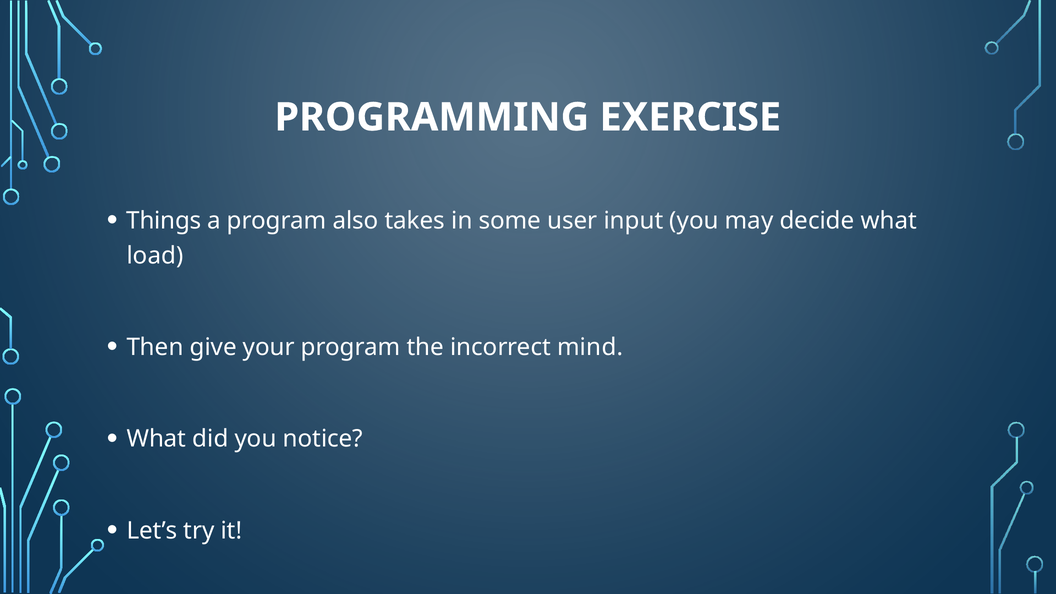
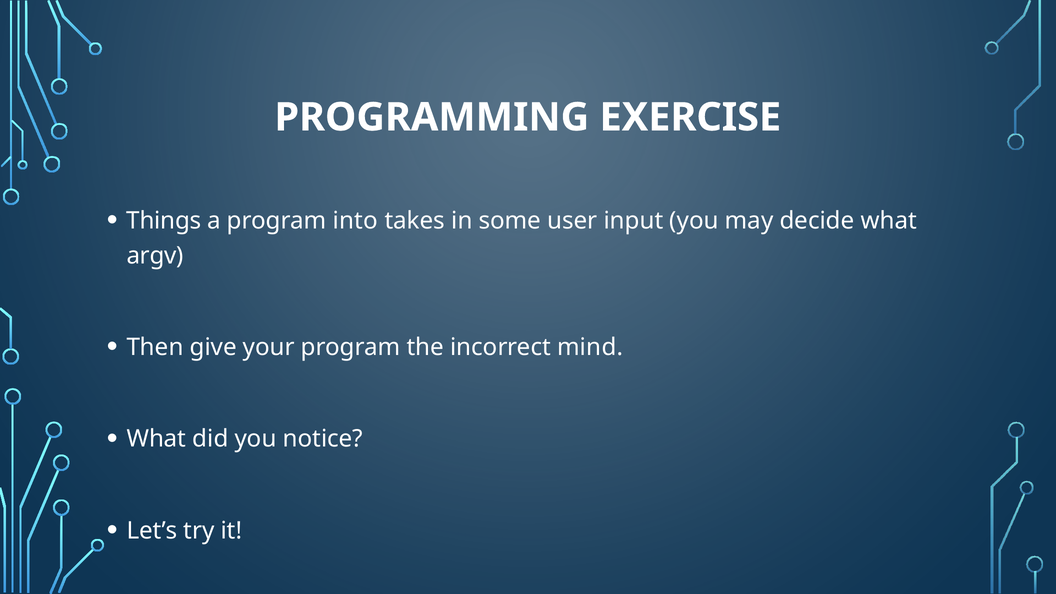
also: also -> into
load: load -> argv
